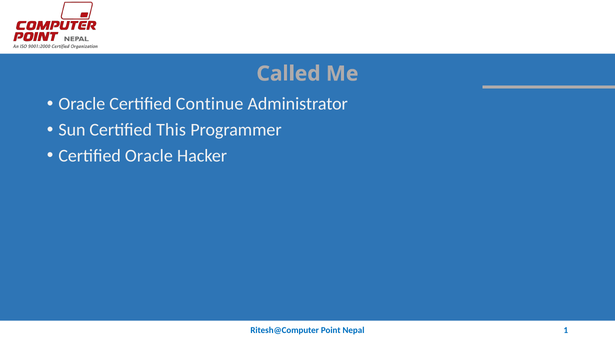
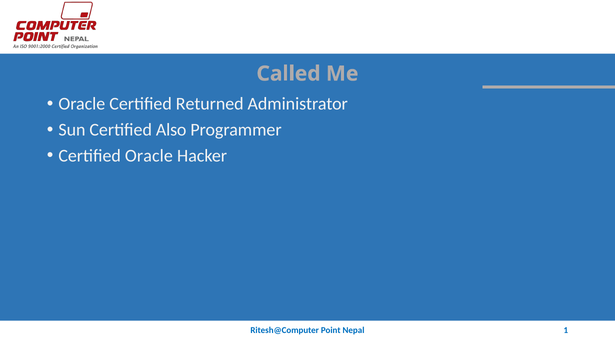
Continue: Continue -> Returned
This: This -> Also
